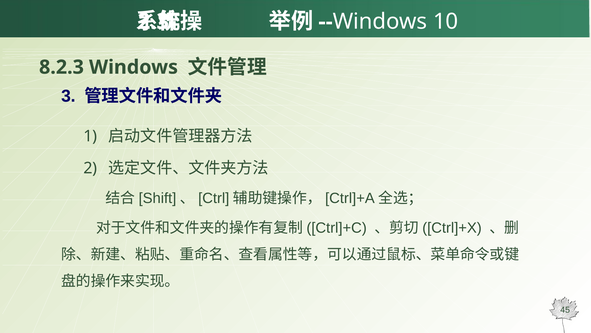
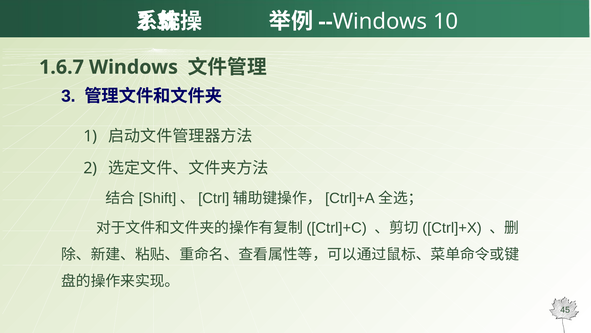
8.2.3: 8.2.3 -> 1.6.7
